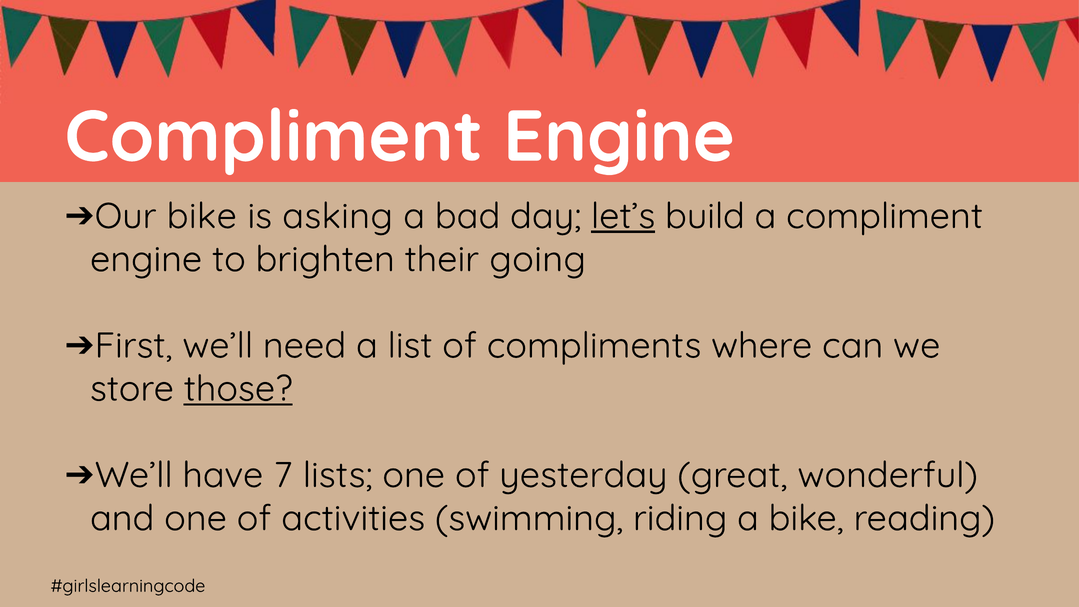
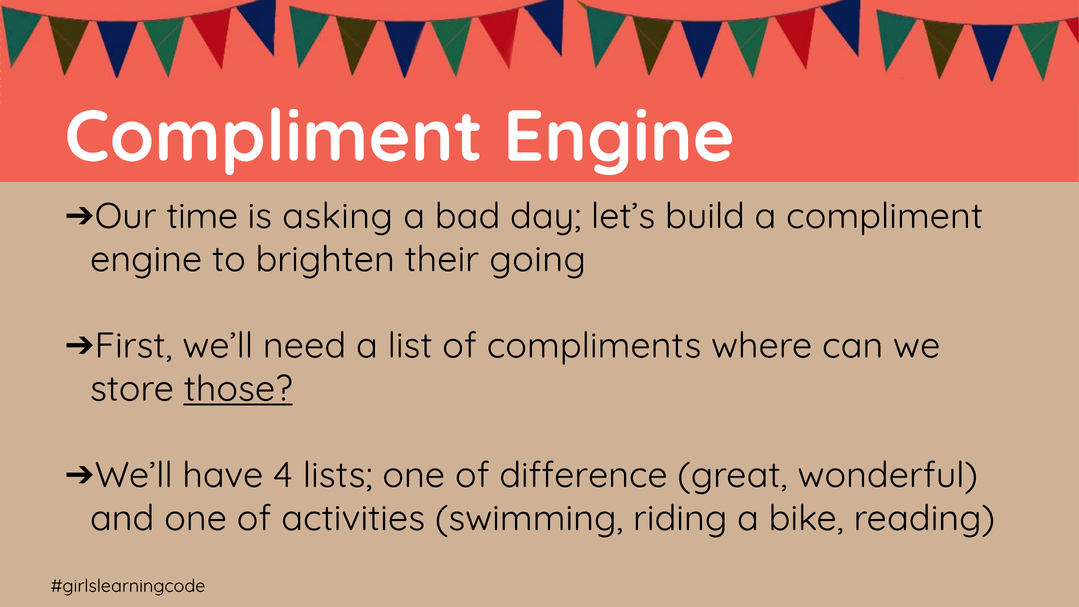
bike at (202, 216): bike -> time
let’s underline: present -> none
7: 7 -> 4
yesterday: yesterday -> difference
